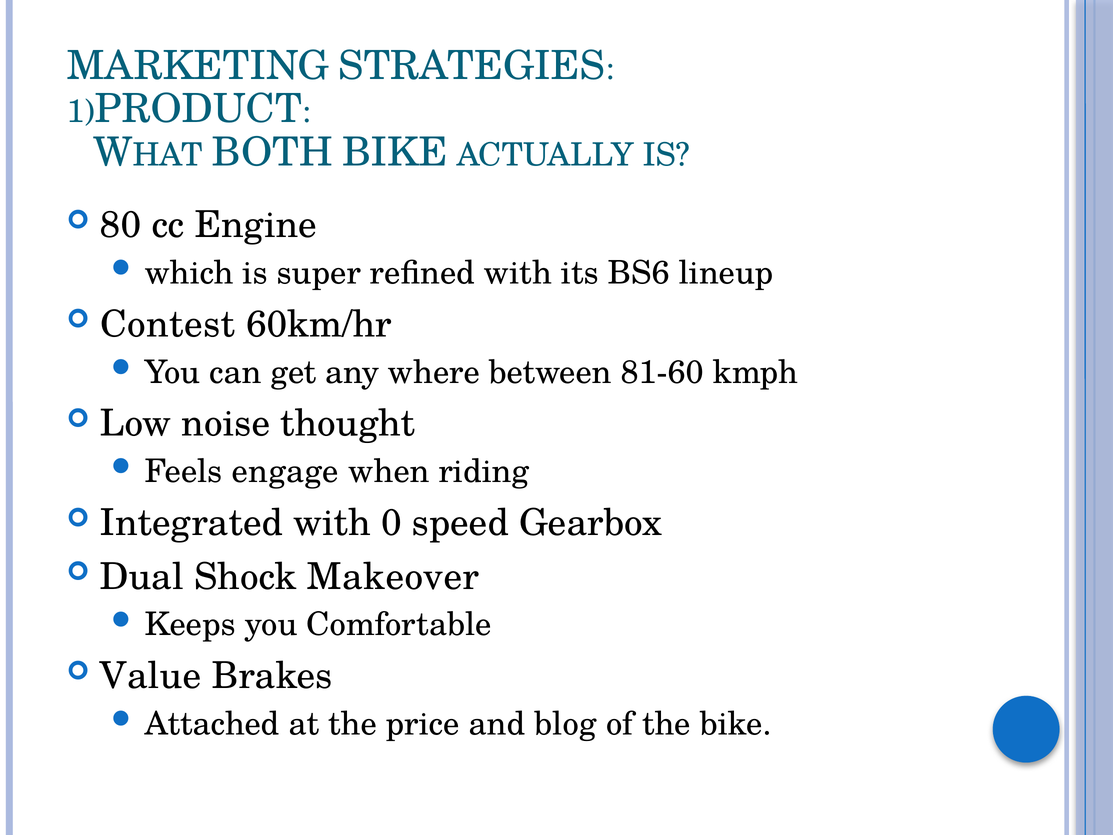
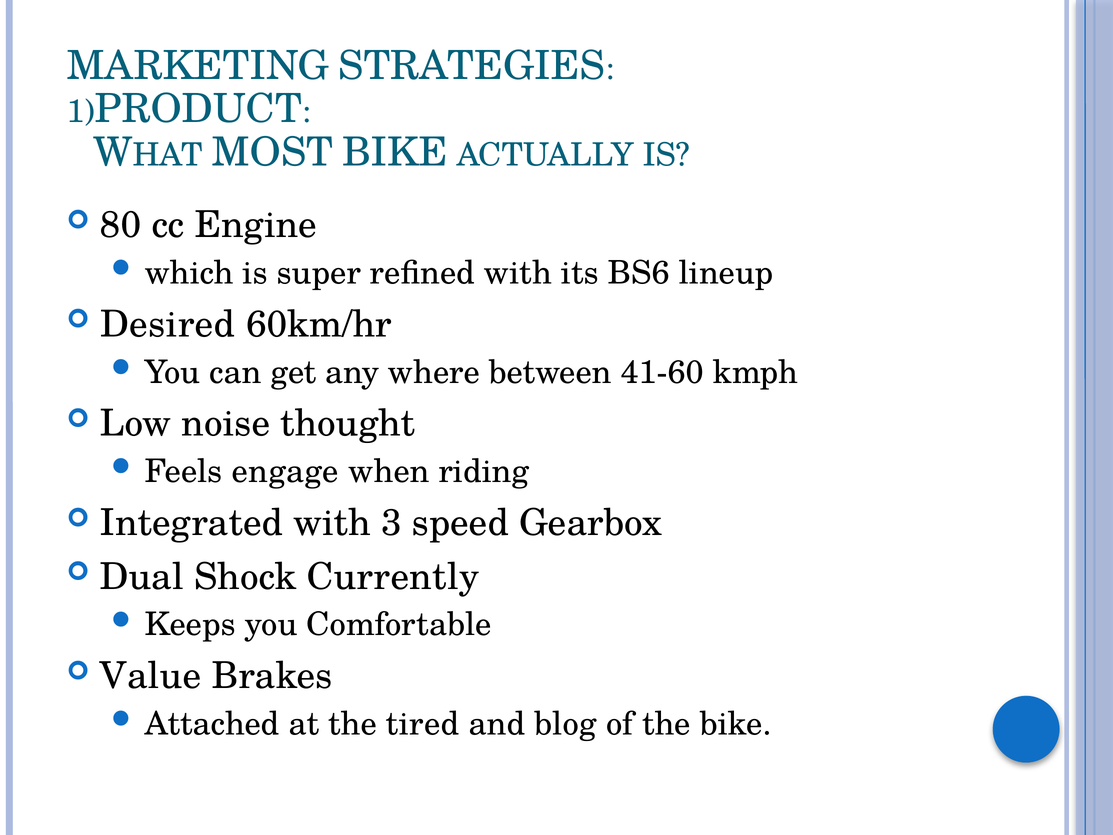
BOTH: BOTH -> MOST
Contest: Contest -> Desired
81-60: 81-60 -> 41-60
0: 0 -> 3
Makeover: Makeover -> Currently
price: price -> tired
